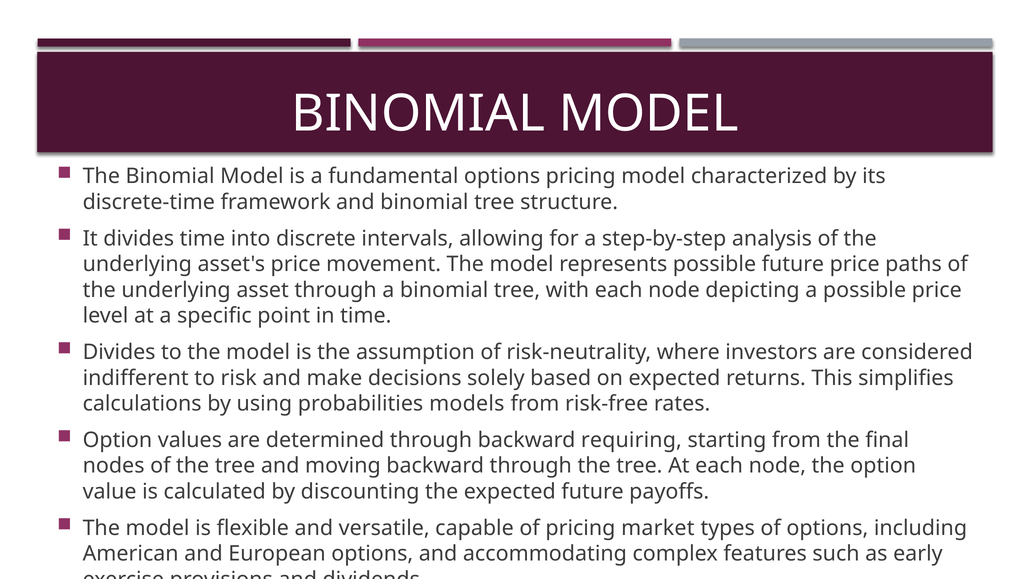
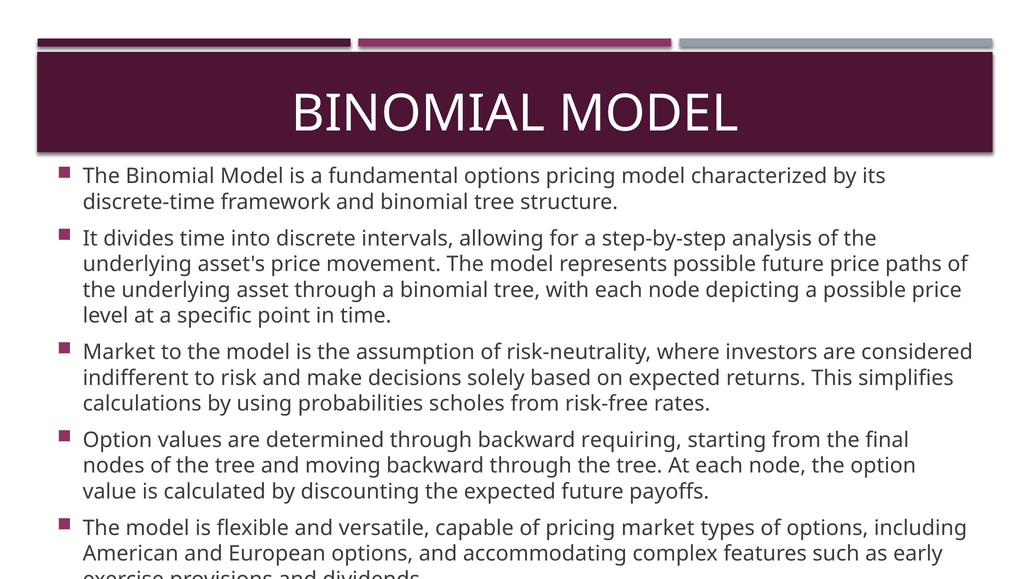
Divides at (119, 352): Divides -> Market
models: models -> scholes
